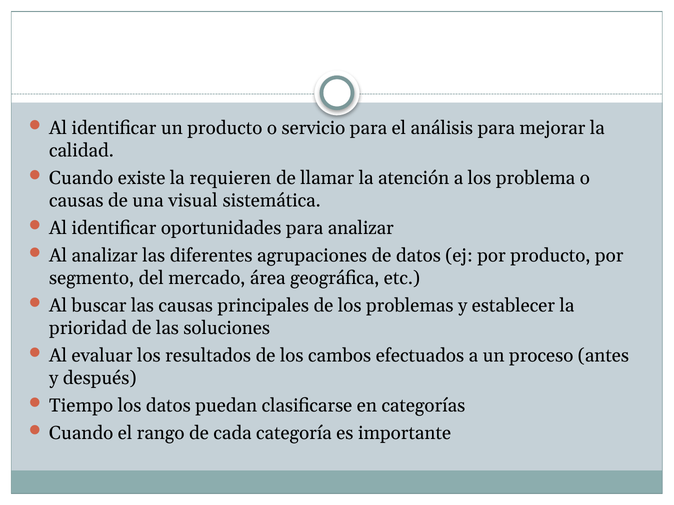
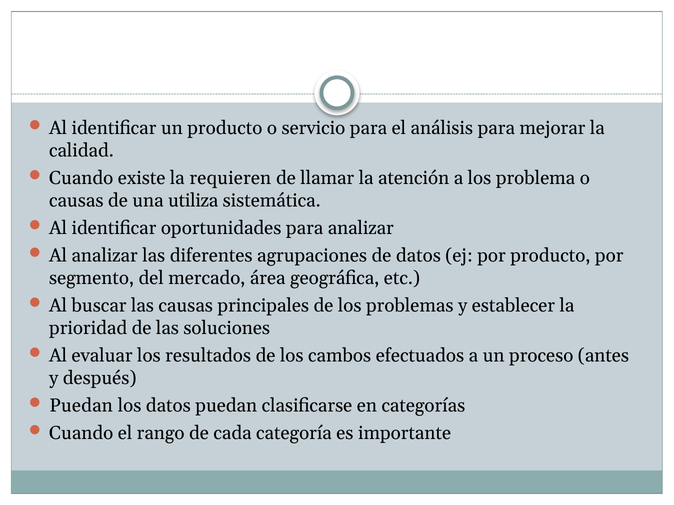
una visual: visual -> utiliza
Tiempo at (81, 406): Tiempo -> Puedan
